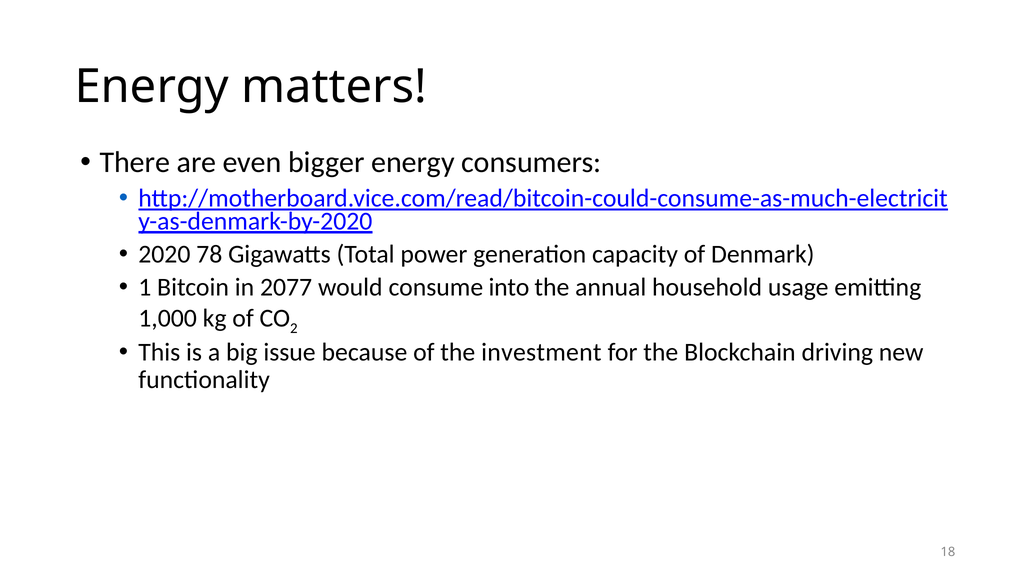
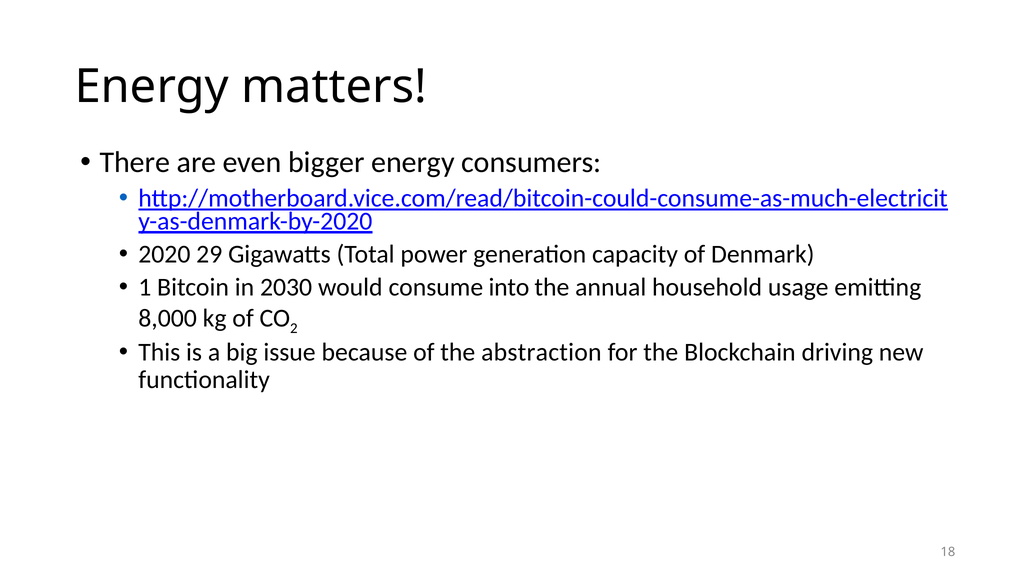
78: 78 -> 29
2077: 2077 -> 2030
1,000: 1,000 -> 8,000
investment: investment -> abstraction
